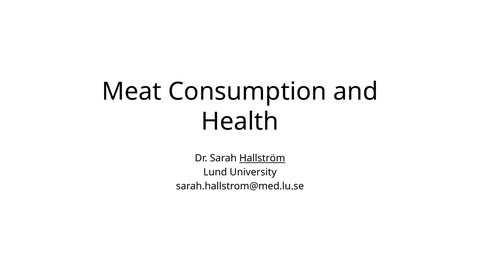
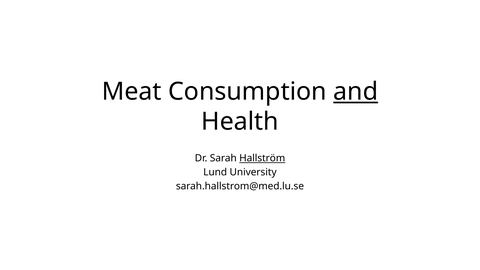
and underline: none -> present
